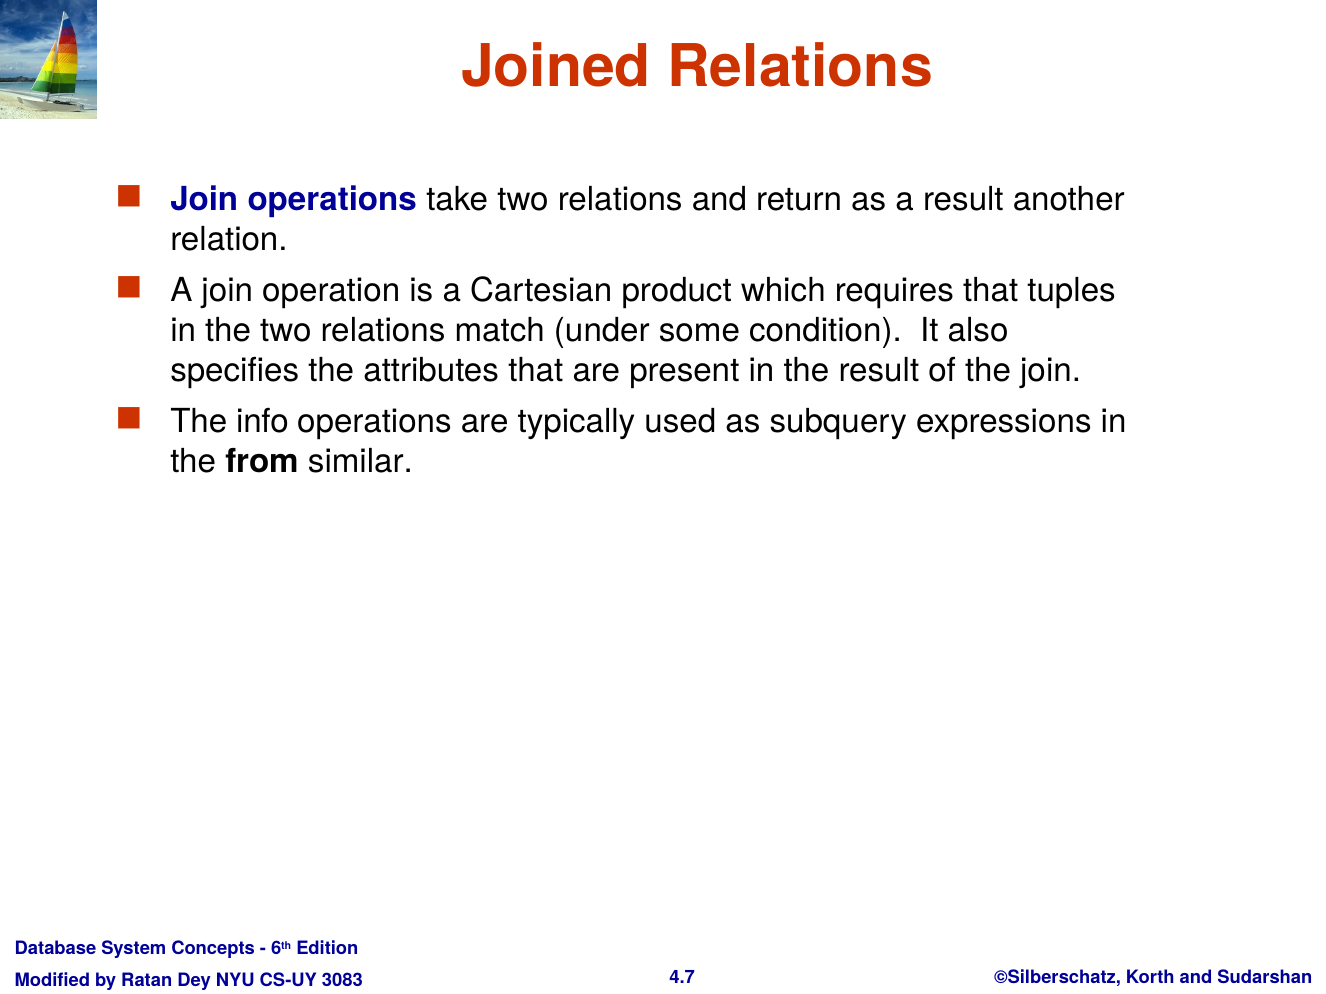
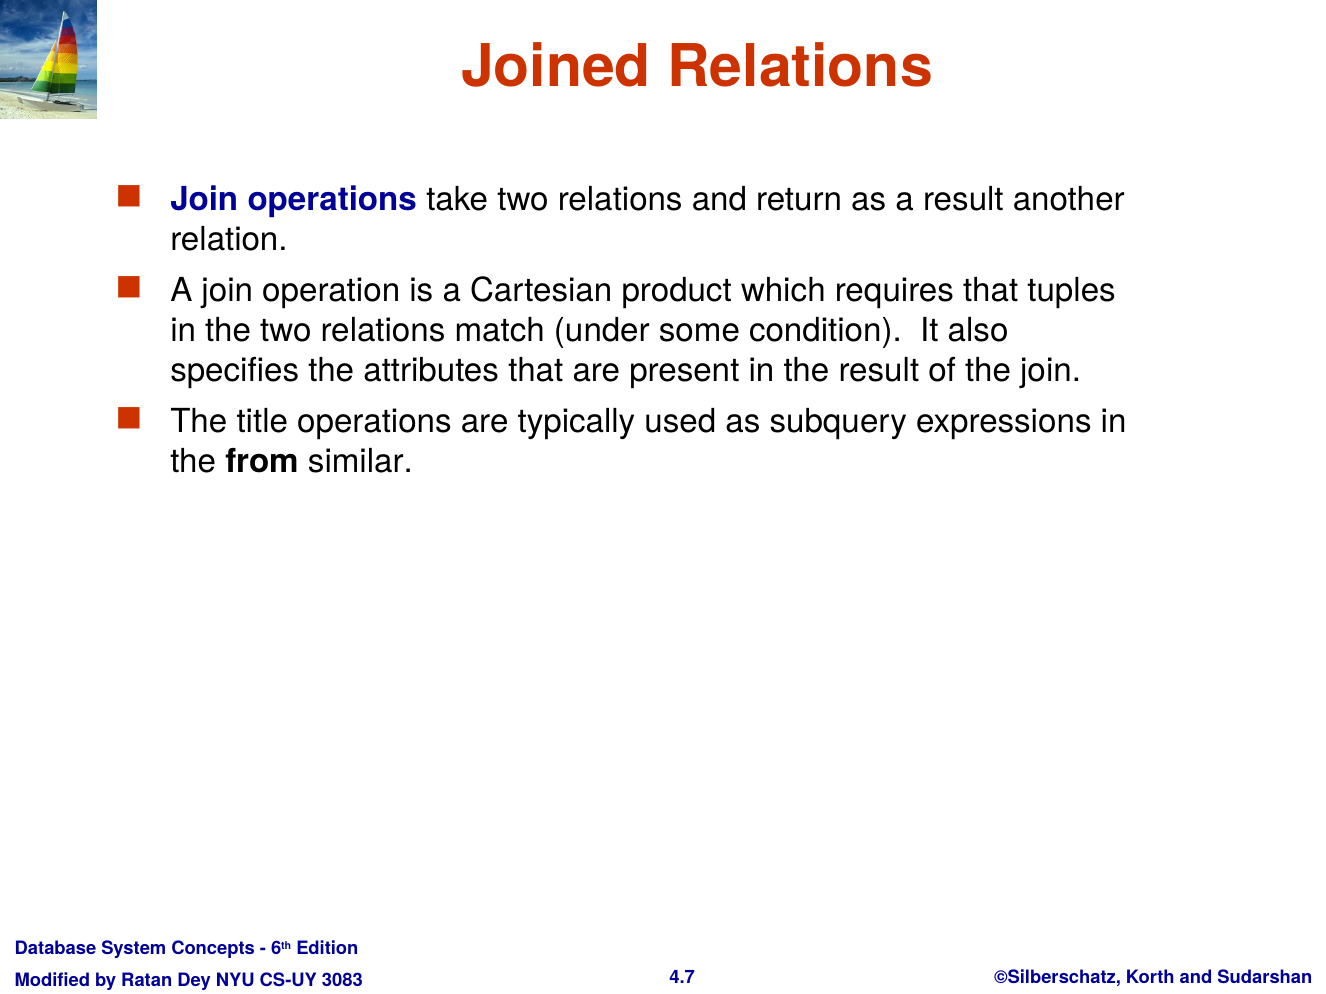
info: info -> title
